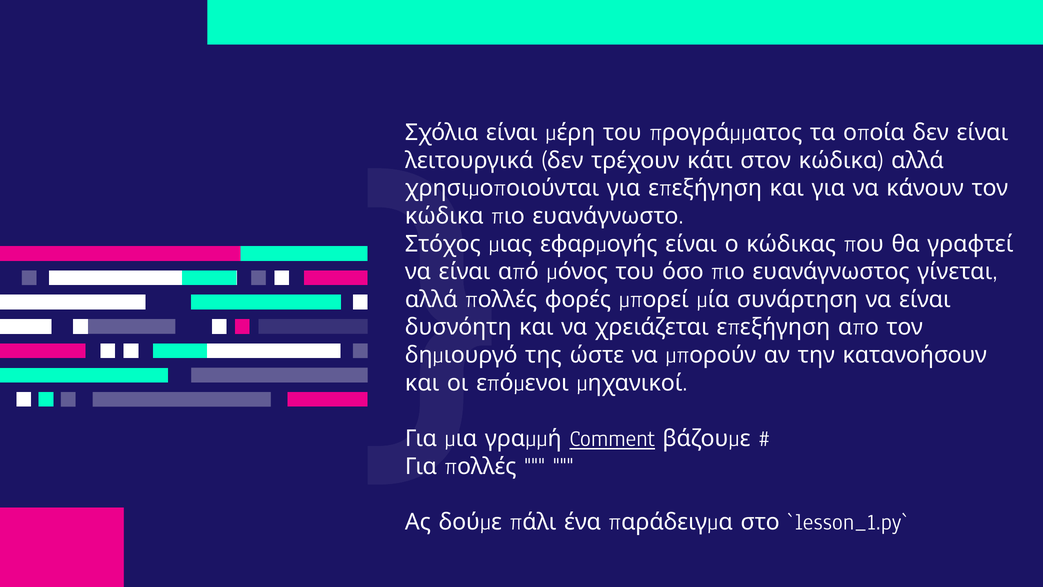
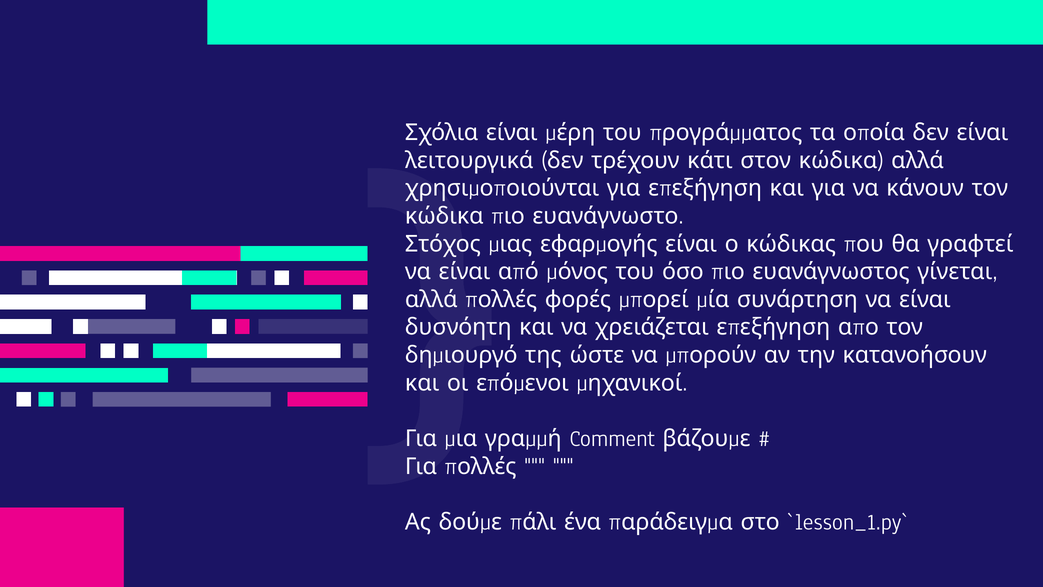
Comment underline: present -> none
